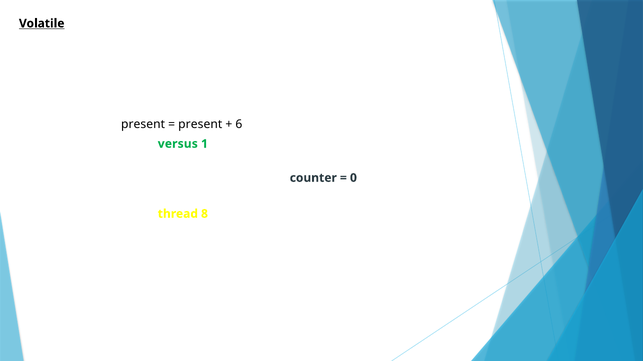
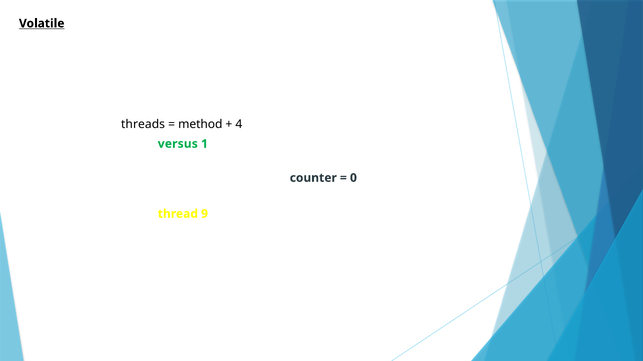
present at (143, 125): present -> threads
present at (200, 125): present -> method
6: 6 -> 4
8: 8 -> 9
